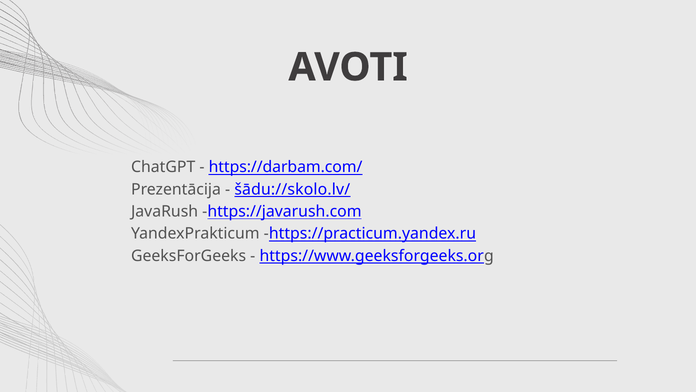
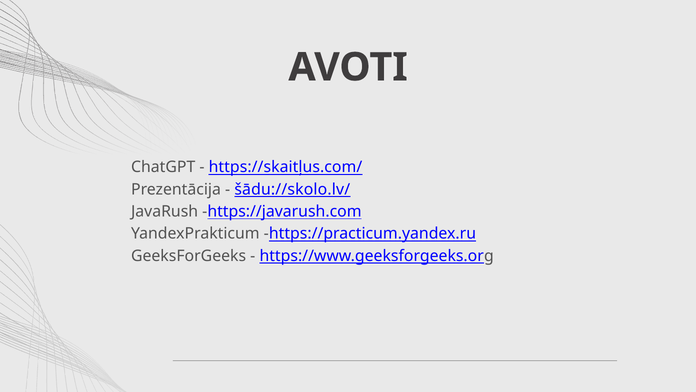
https://darbam.com/: https://darbam.com/ -> https://skaitļus.com/
